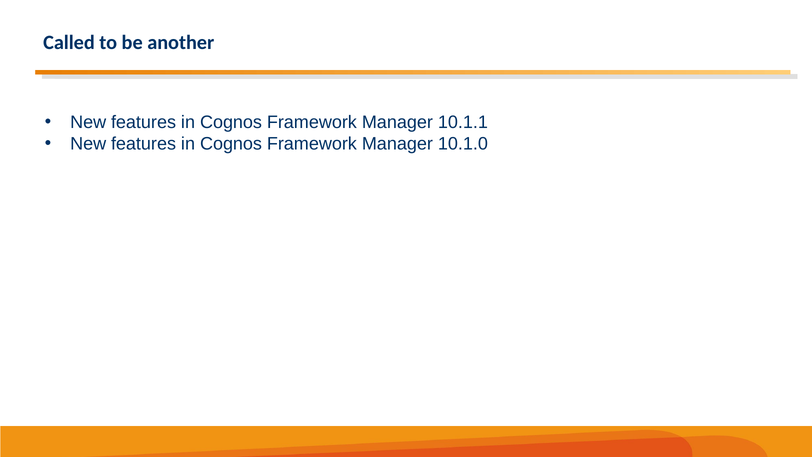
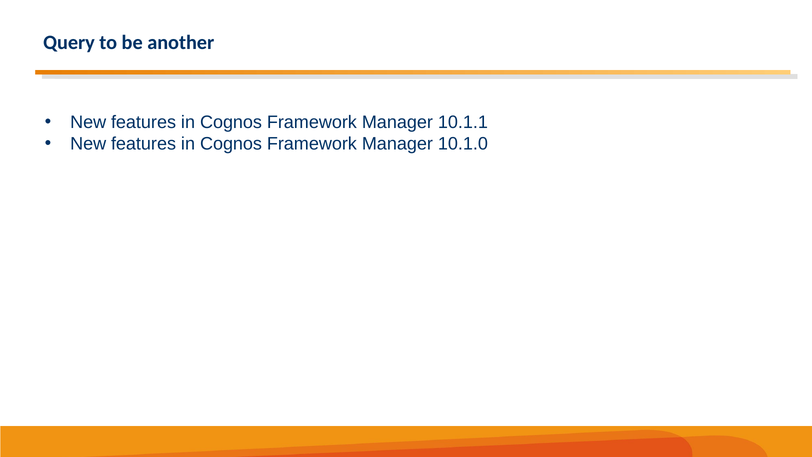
Called: Called -> Query
